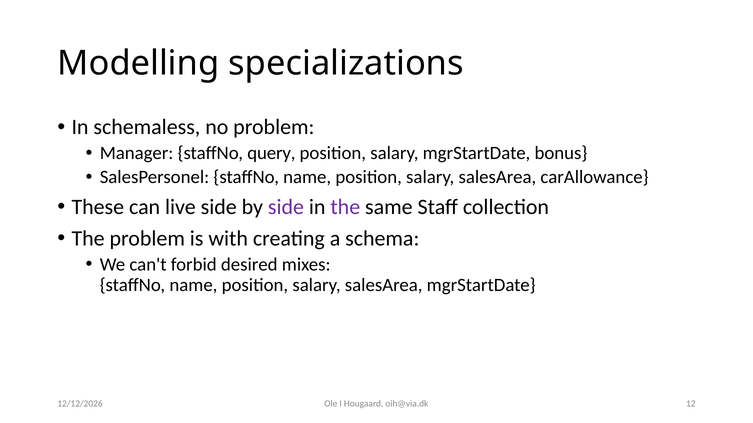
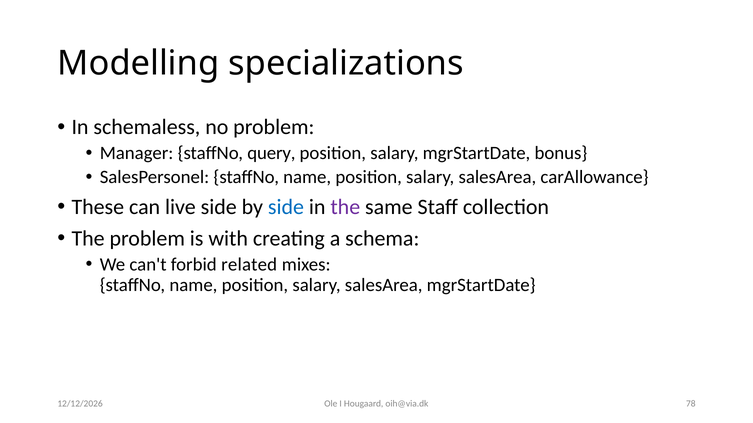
side at (286, 207) colour: purple -> blue
desired: desired -> related
12: 12 -> 78
